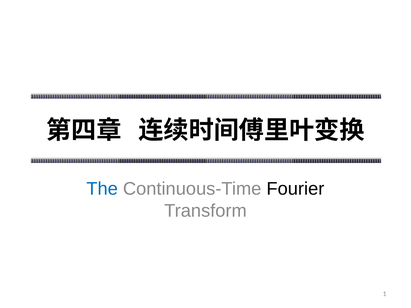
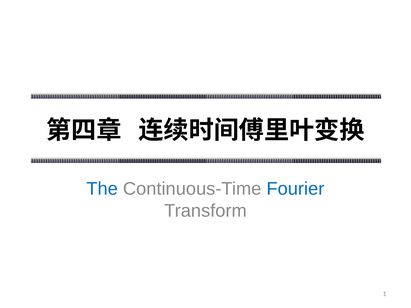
Fourier colour: black -> blue
